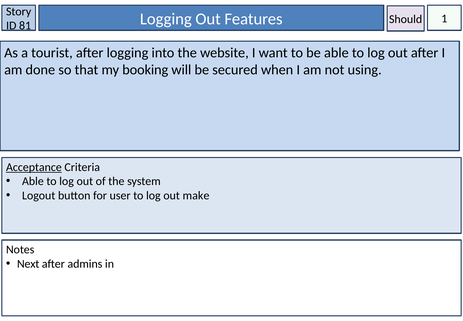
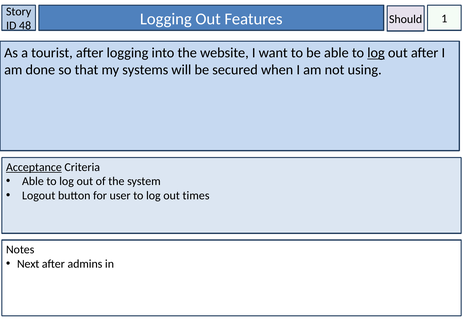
81: 81 -> 48
log at (376, 53) underline: none -> present
booking: booking -> systems
make: make -> times
